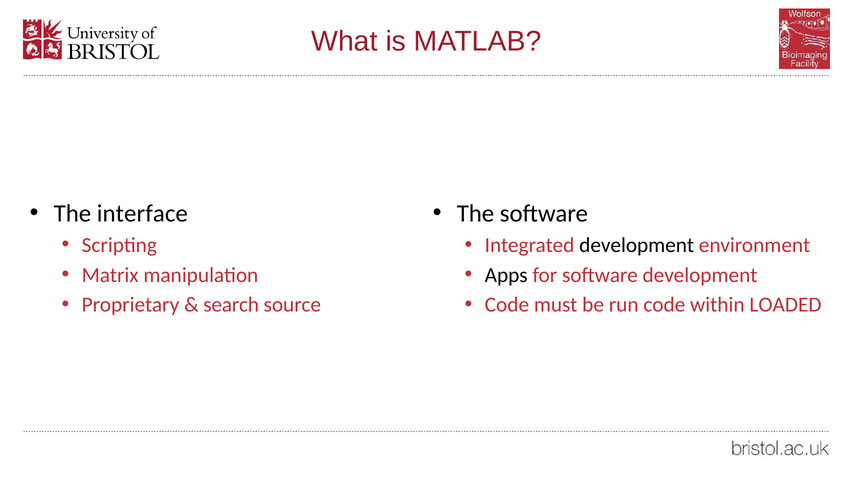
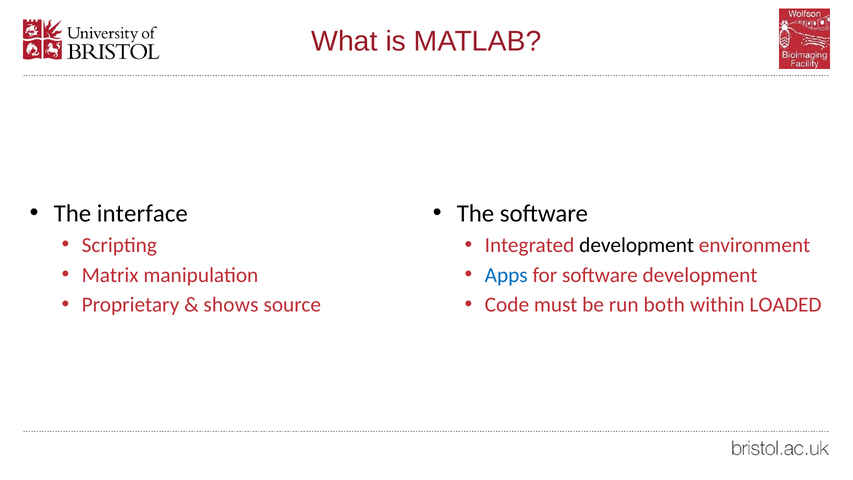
Apps colour: black -> blue
search: search -> shows
run code: code -> both
